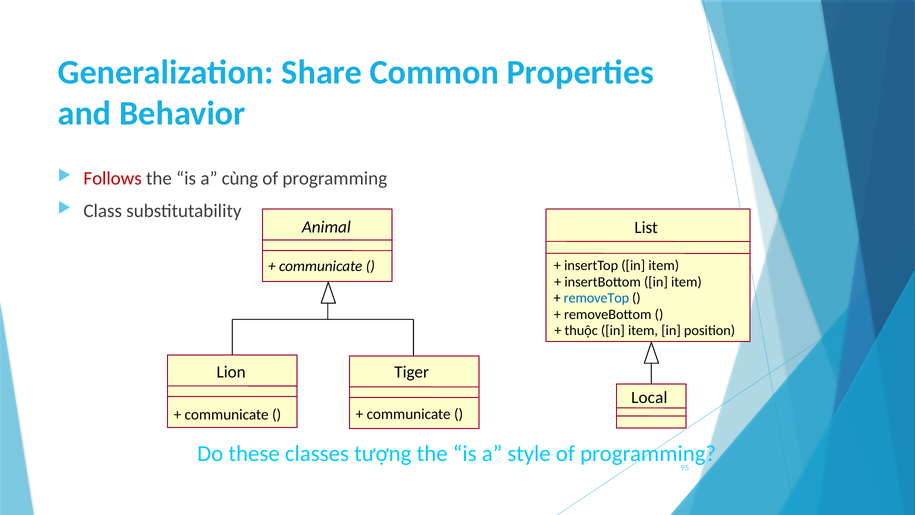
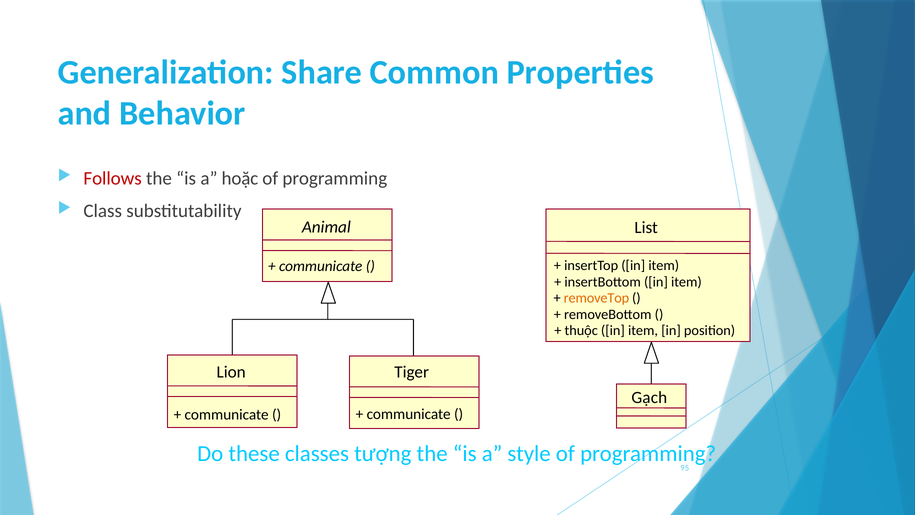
cùng: cùng -> hoặc
removeTop colour: blue -> orange
Local: Local -> Gạch
